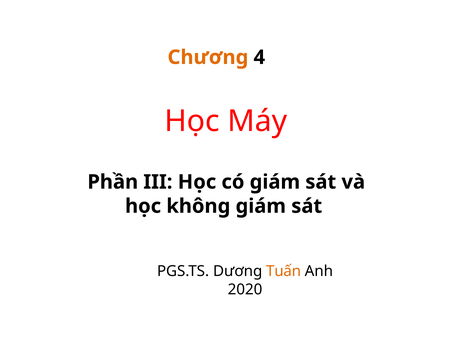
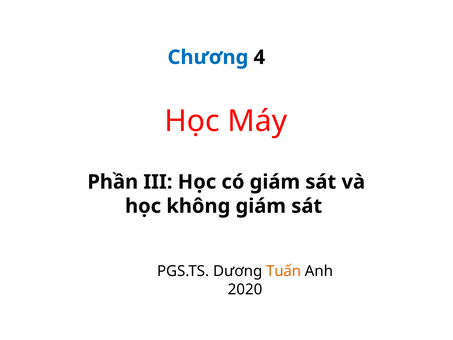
Chương colour: orange -> blue
